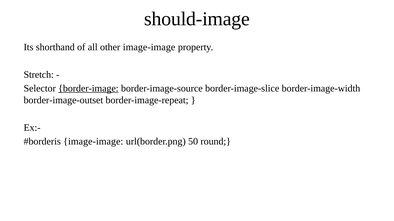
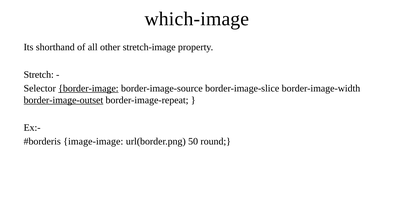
should-image: should-image -> which-image
other image-image: image-image -> stretch-image
border-image-outset underline: none -> present
